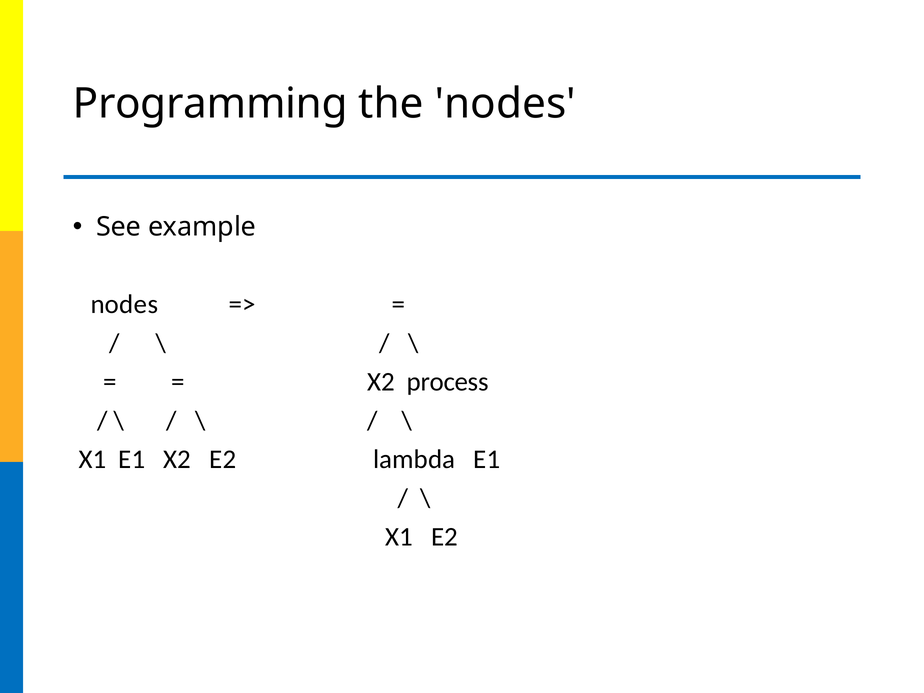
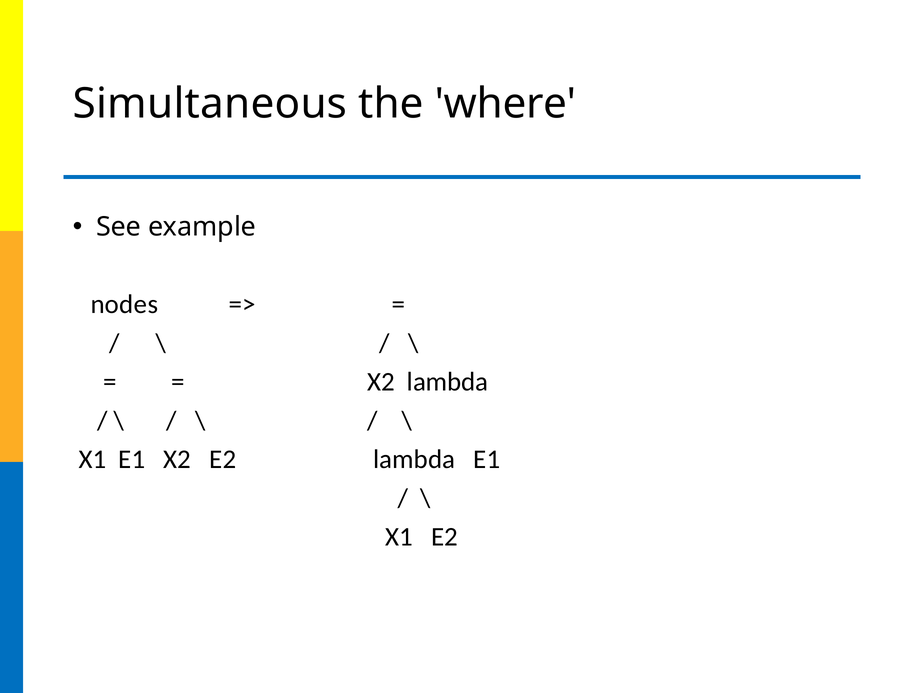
Programming: Programming -> Simultaneous
the nodes: nodes -> where
X2 process: process -> lambda
